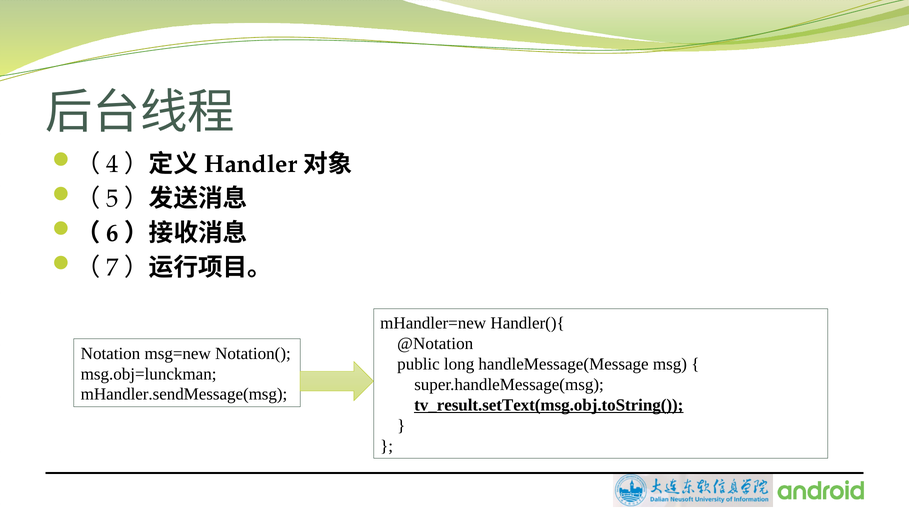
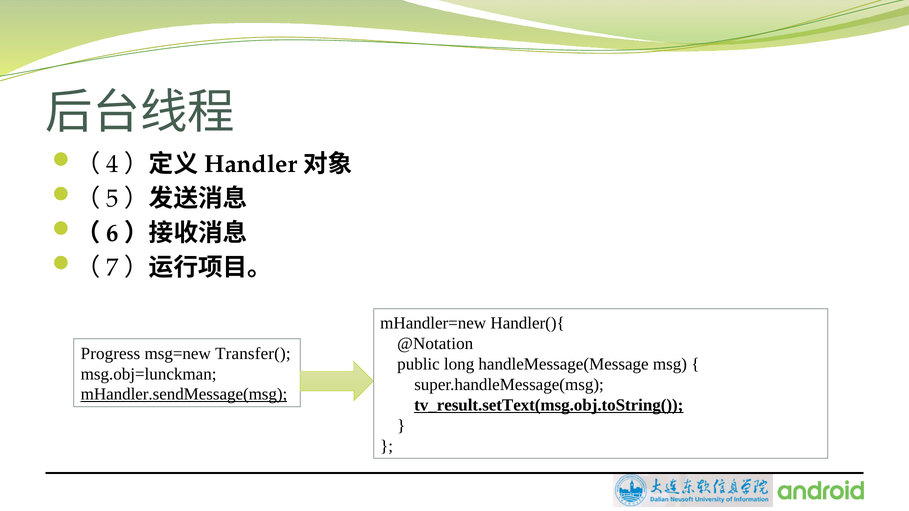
Notation: Notation -> Progress
Notation(: Notation( -> Transfer(
mHandler.sendMessage(msg underline: none -> present
